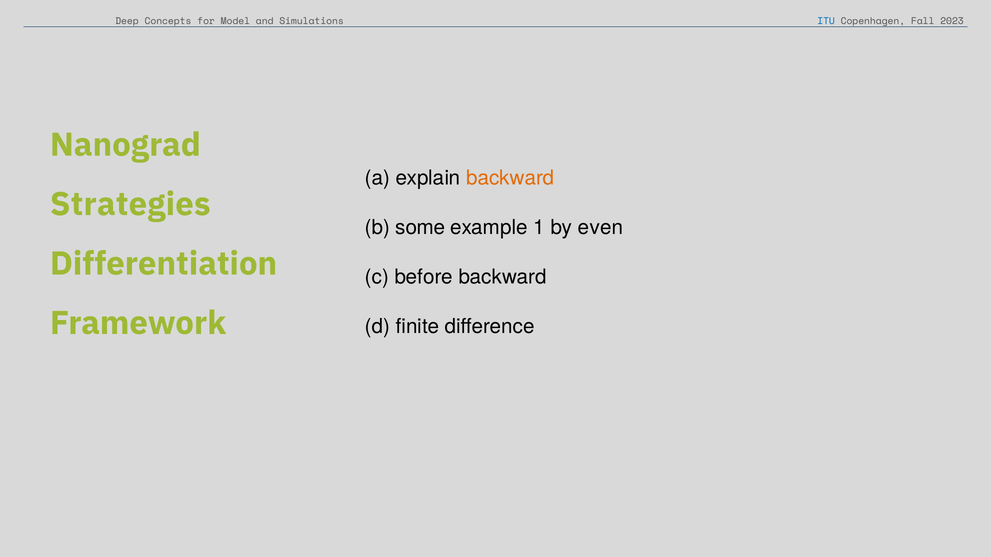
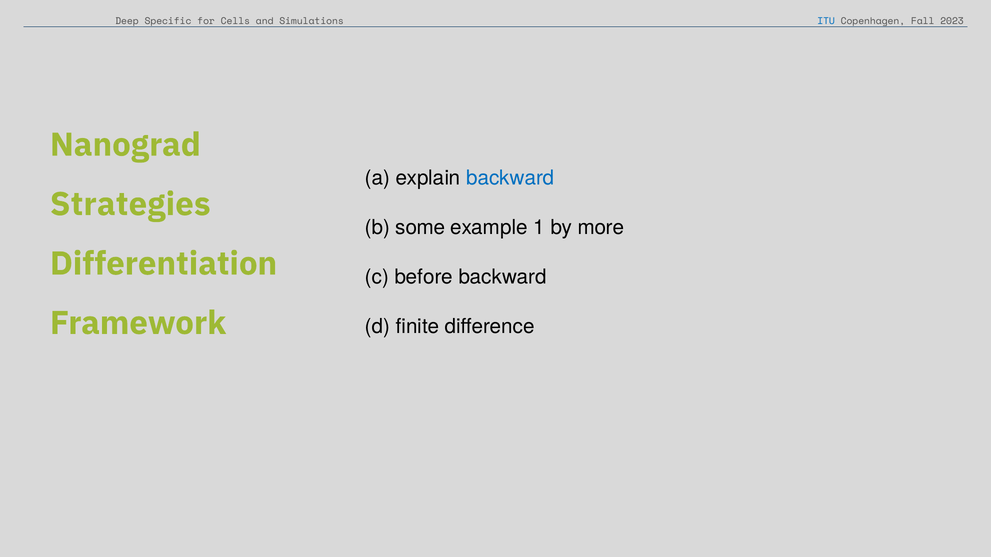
Concepts: Concepts -> Specific
Model: Model -> Cells
backward at (510, 178) colour: orange -> blue
even: even -> more
